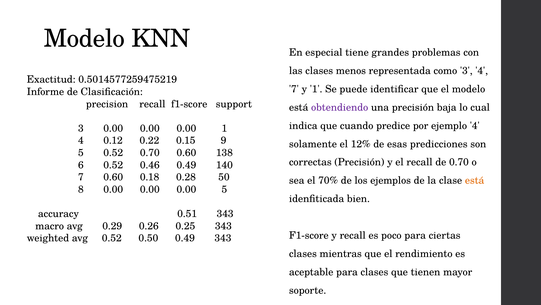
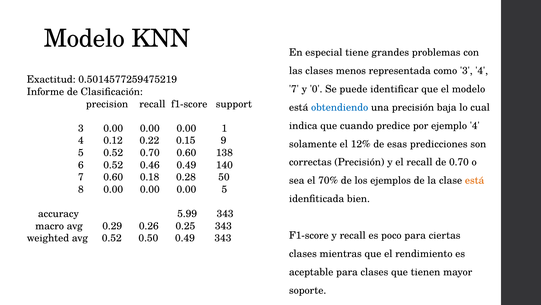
y 1: 1 -> 0
obtendiendo colour: purple -> blue
0.51: 0.51 -> 5.99
